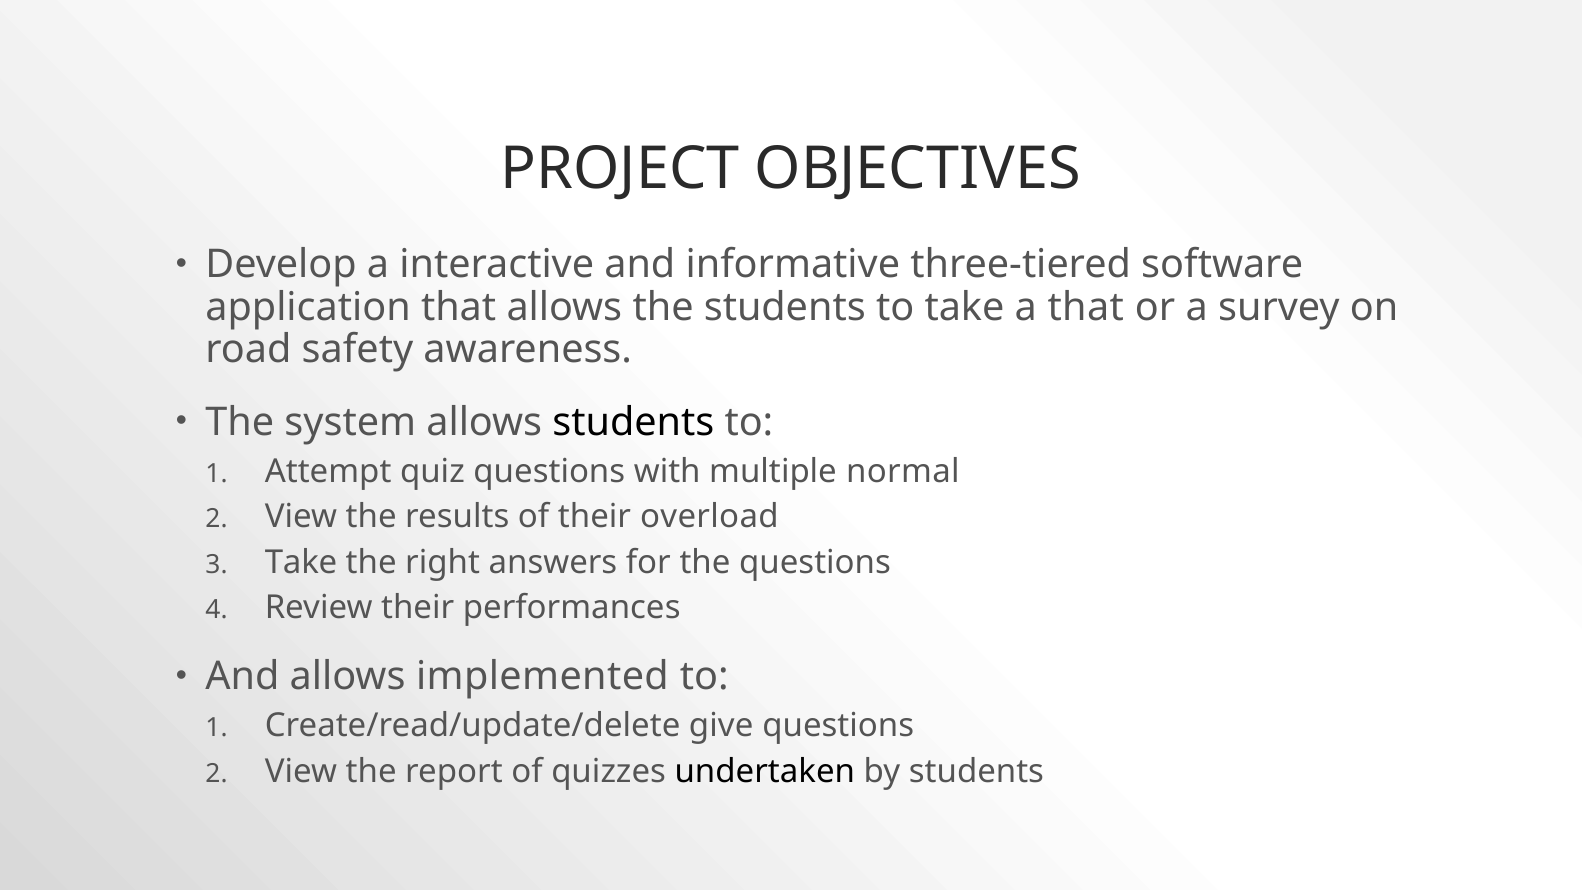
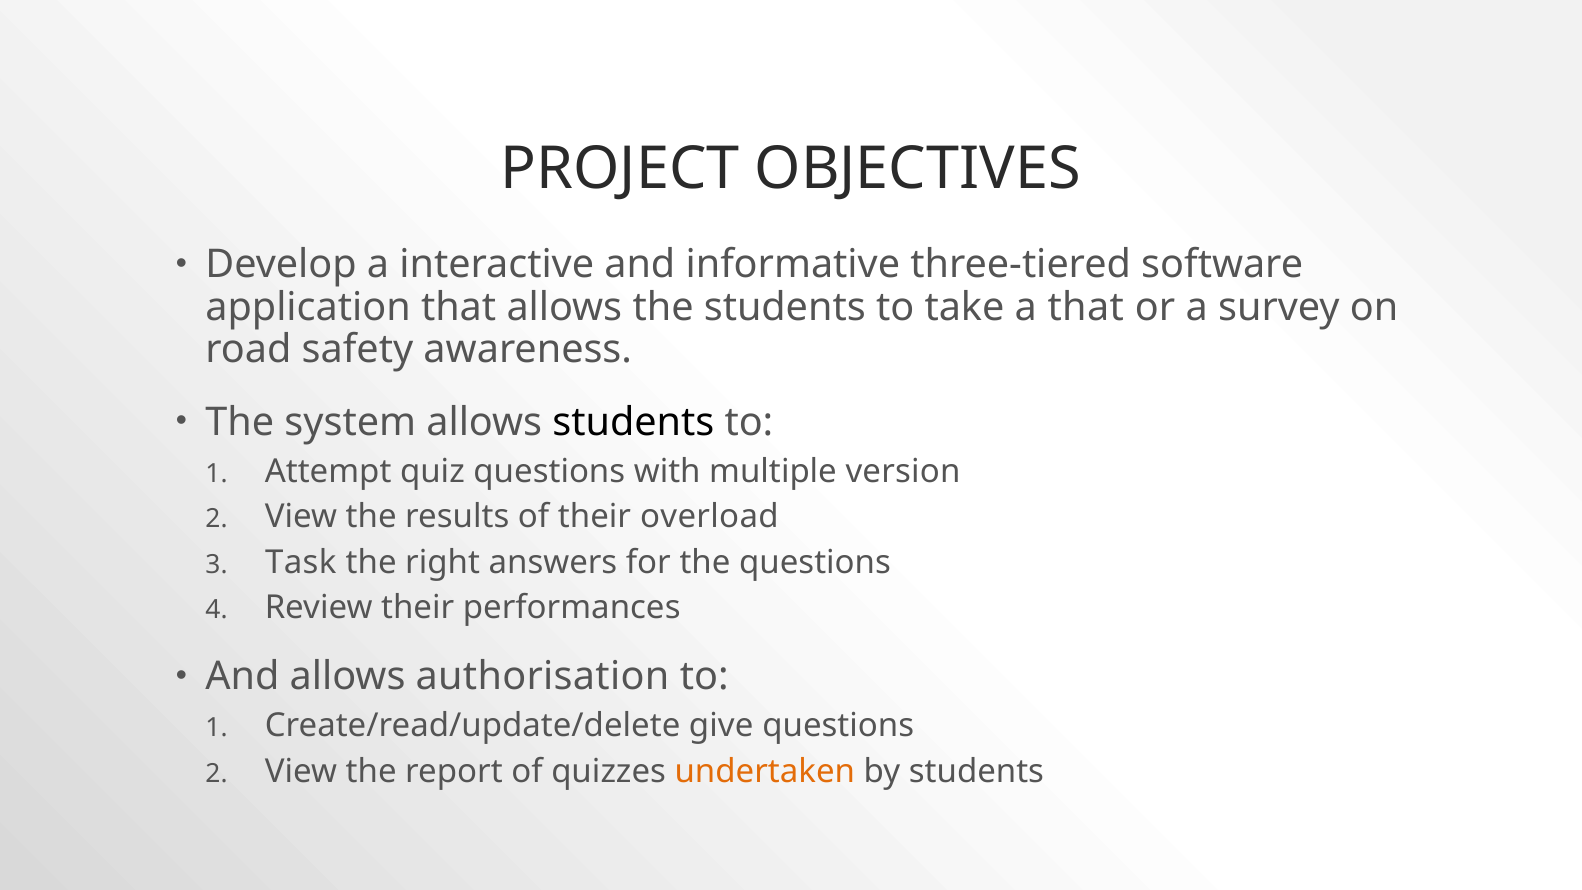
normal: normal -> version
Take at (301, 562): Take -> Task
implemented: implemented -> authorisation
undertaken colour: black -> orange
